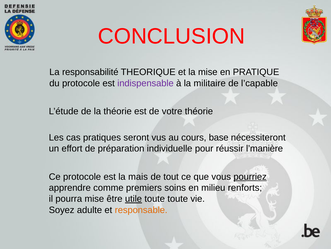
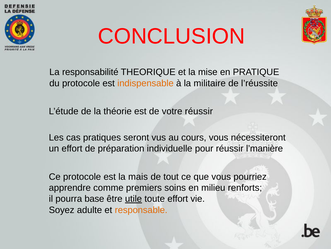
indispensable colour: purple -> orange
l’capable: l’capable -> l’réussite
votre théorie: théorie -> réussir
cours base: base -> vous
pourriez underline: present -> none
pourra mise: mise -> base
toute toute: toute -> effort
